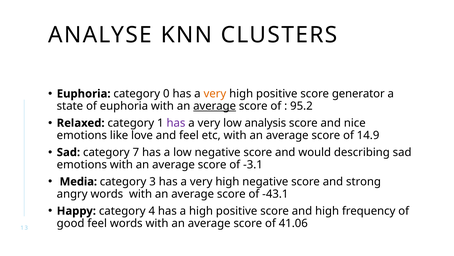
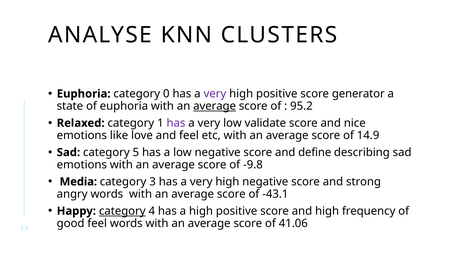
very at (215, 94) colour: orange -> purple
analysis: analysis -> validate
7: 7 -> 5
would: would -> define
-3.1: -3.1 -> -9.8
category at (122, 210) underline: none -> present
